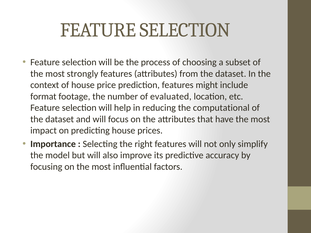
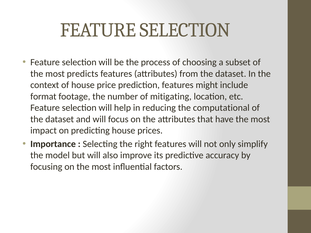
strongly: strongly -> predicts
evaluated: evaluated -> mitigating
